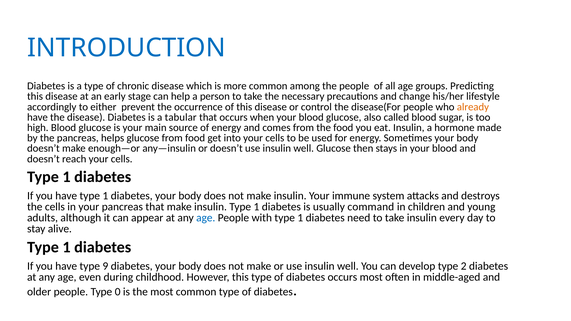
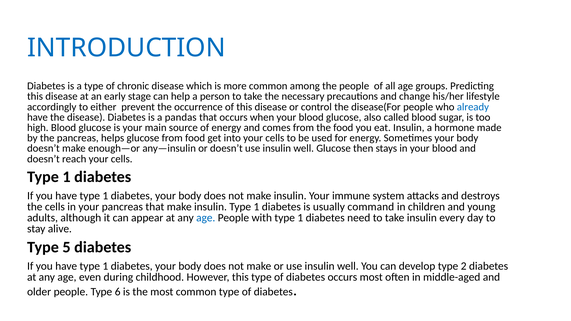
already colour: orange -> blue
tabular: tabular -> pandas
1 at (67, 247): 1 -> 5
9 at (105, 266): 9 -> 1
0: 0 -> 6
